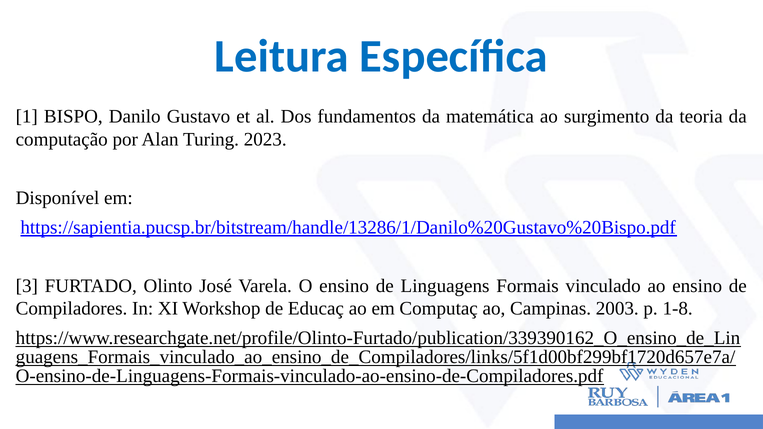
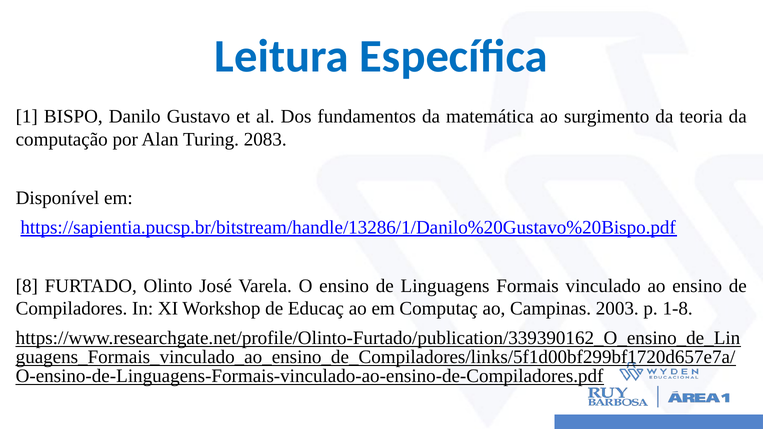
2023: 2023 -> 2083
3: 3 -> 8
